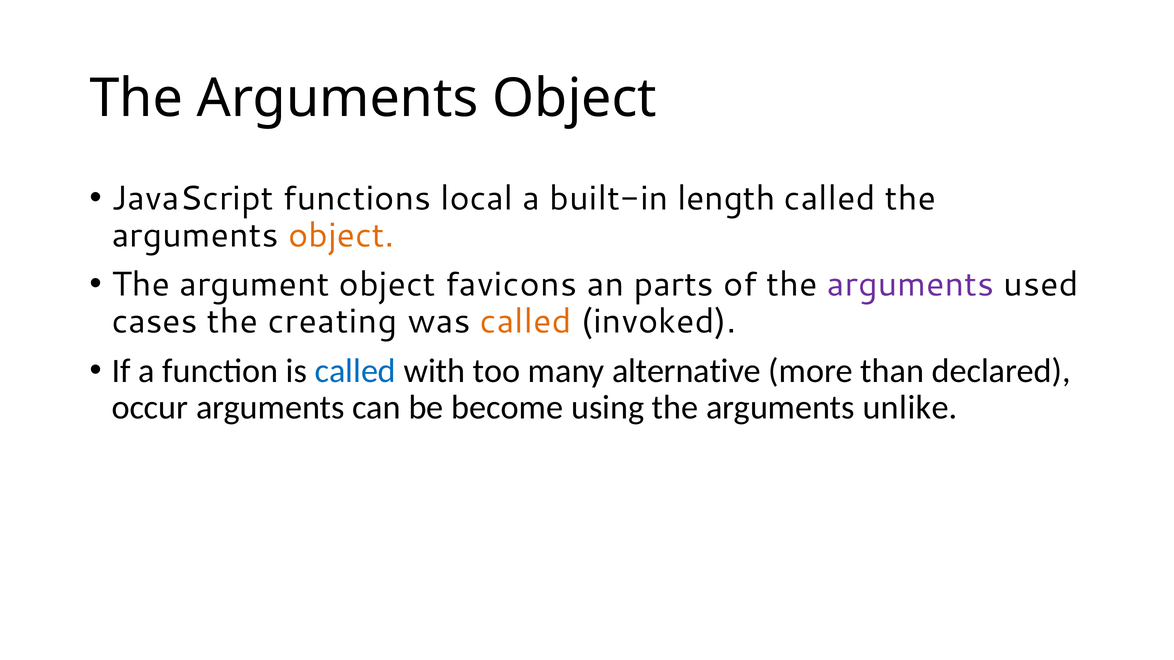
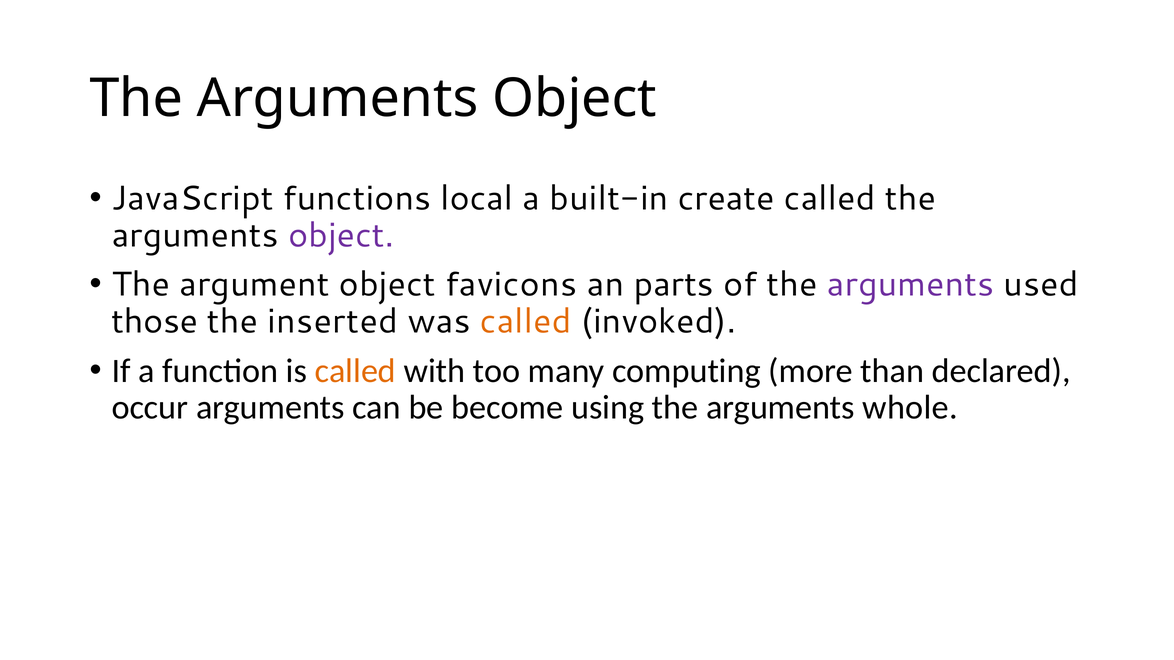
length: length -> create
object at (341, 235) colour: orange -> purple
cases: cases -> those
creating: creating -> inserted
called at (355, 371) colour: blue -> orange
alternative: alternative -> computing
unlike: unlike -> whole
